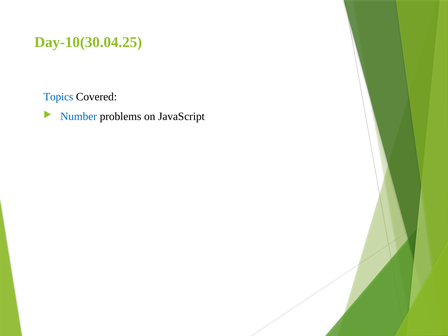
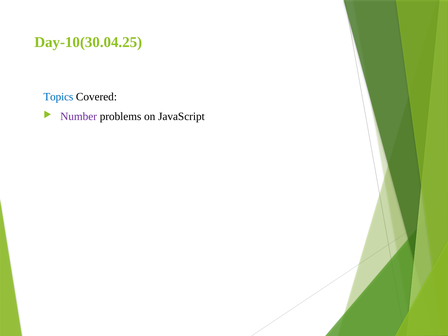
Number colour: blue -> purple
